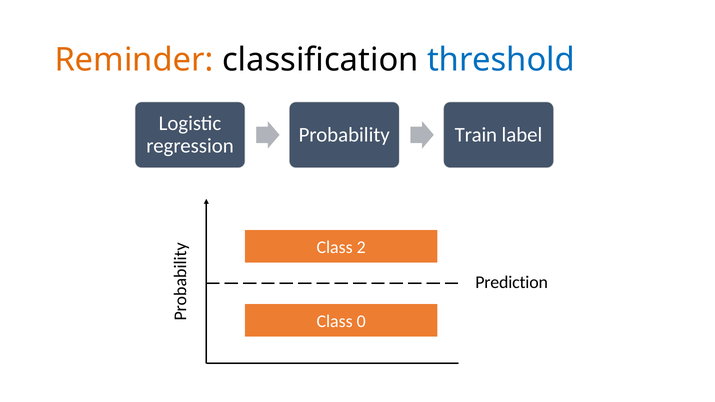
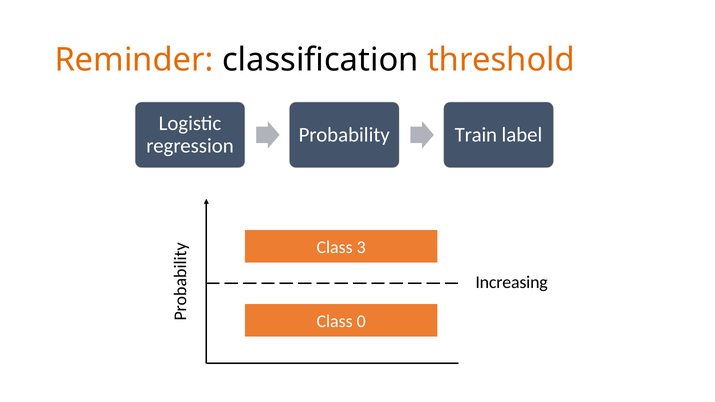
threshold colour: blue -> orange
2: 2 -> 3
Prediction: Prediction -> Increasing
